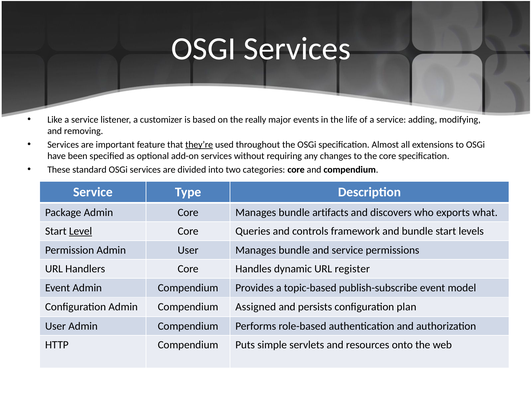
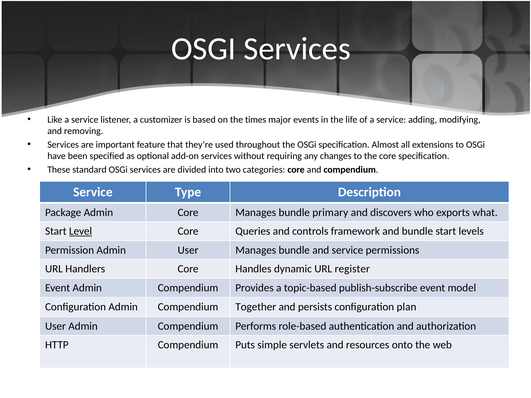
really: really -> times
they’re underline: present -> none
artifacts: artifacts -> primary
Assigned: Assigned -> Together
